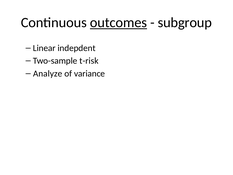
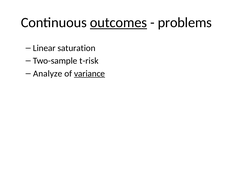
subgroup: subgroup -> problems
indepdent: indepdent -> saturation
variance underline: none -> present
